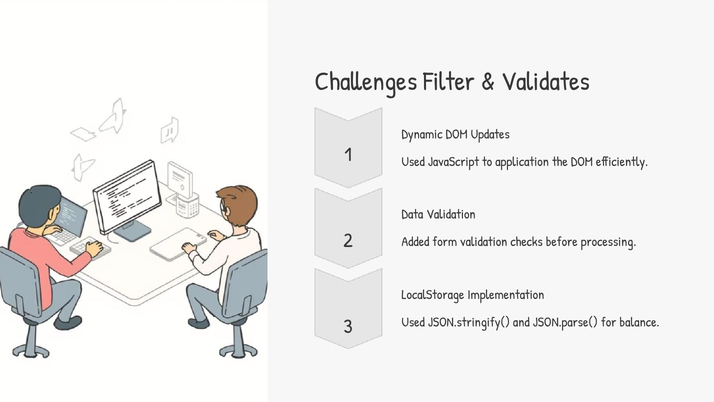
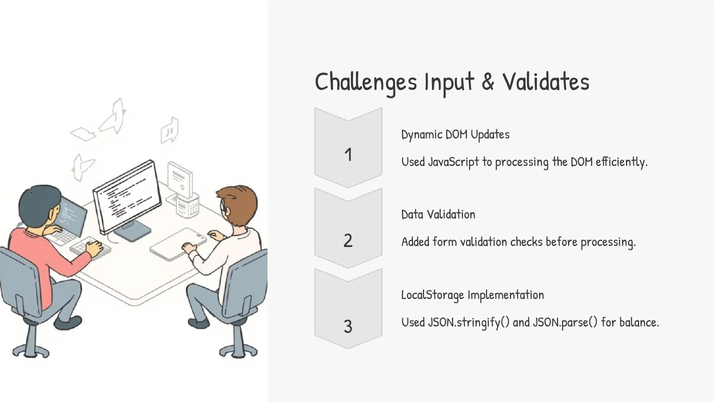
Filter: Filter -> Input
to application: application -> processing
